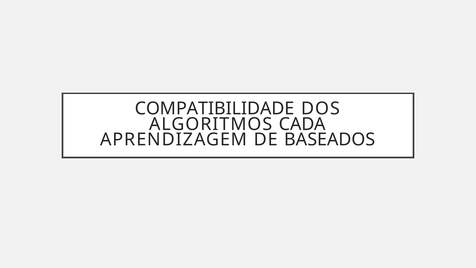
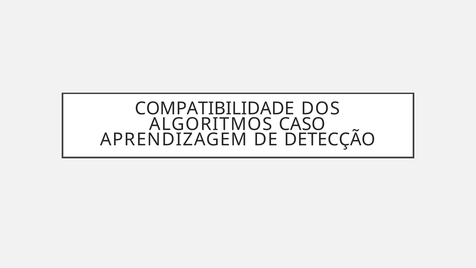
CADA: CADA -> CASO
BASEADOS: BASEADOS -> DETECÇÃO
